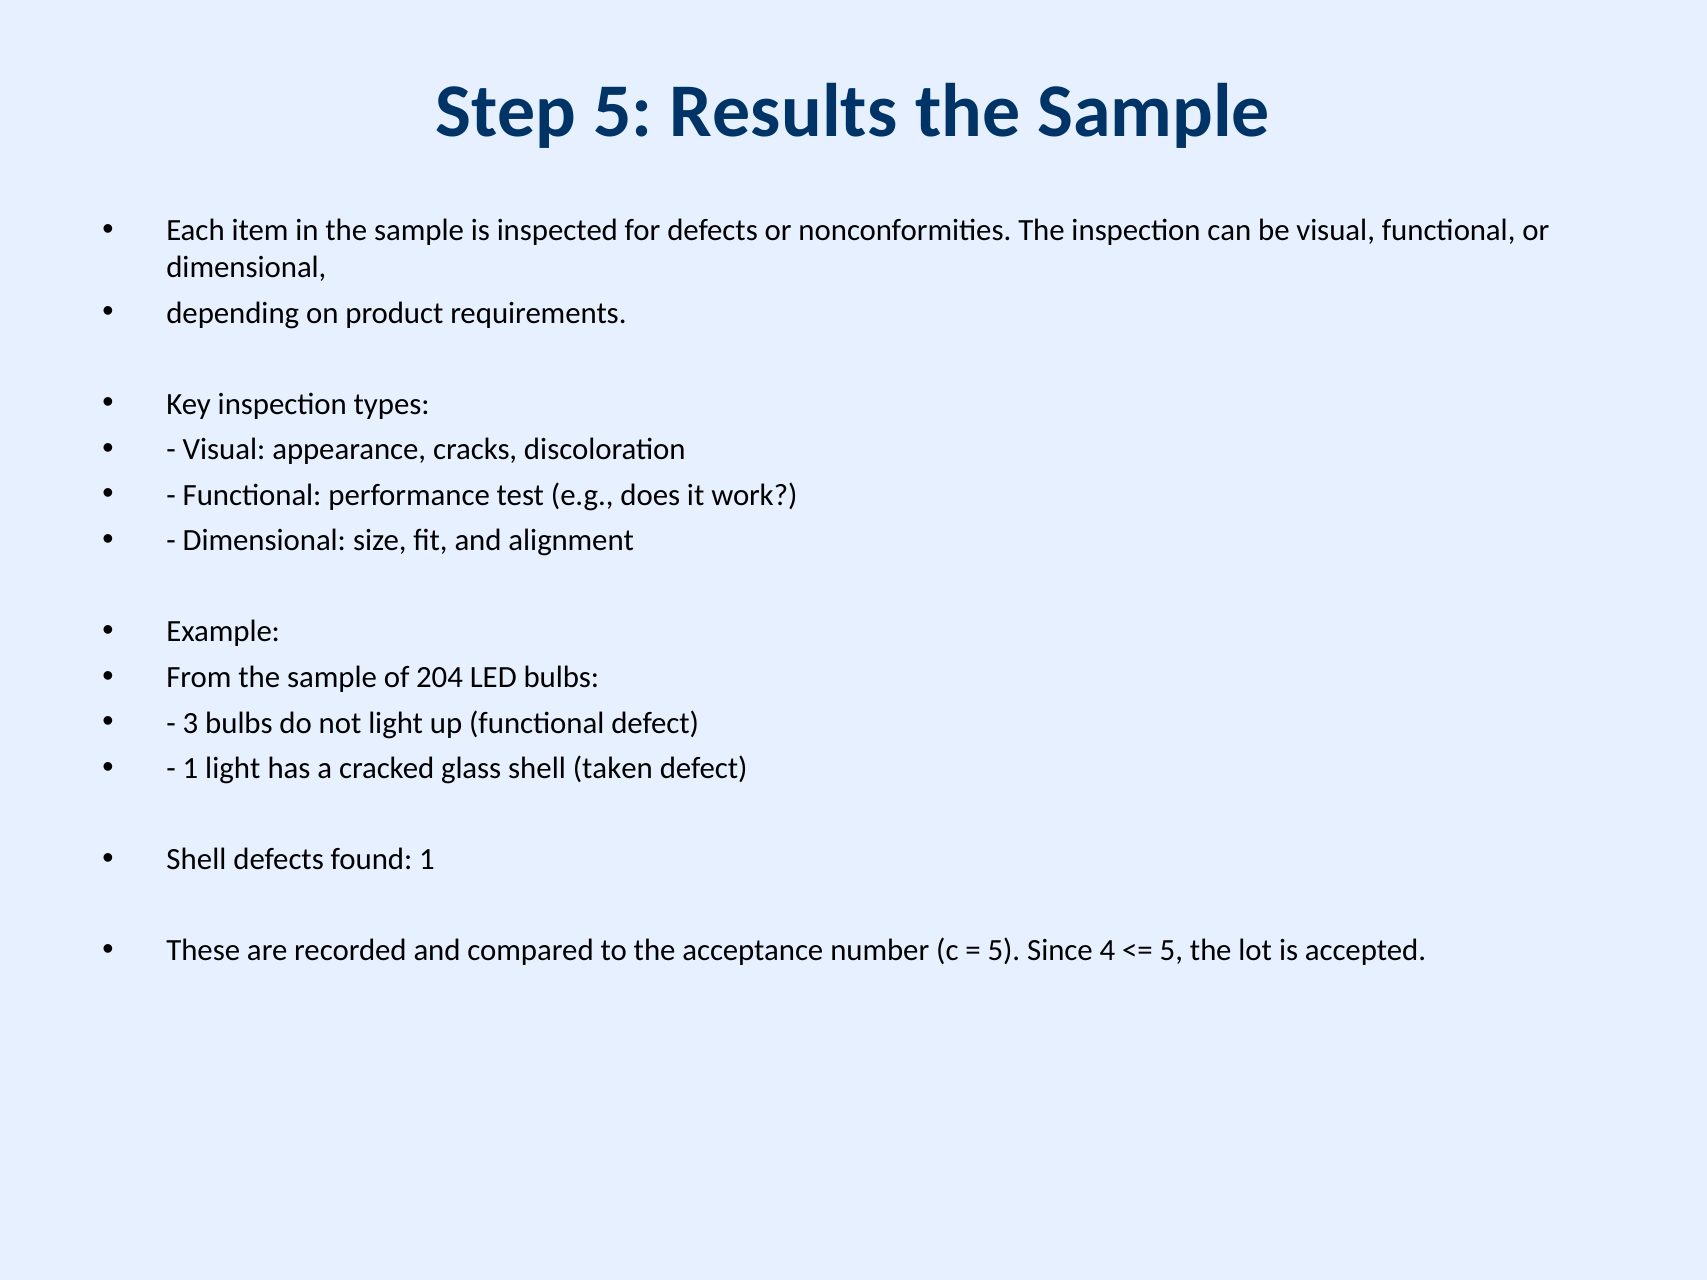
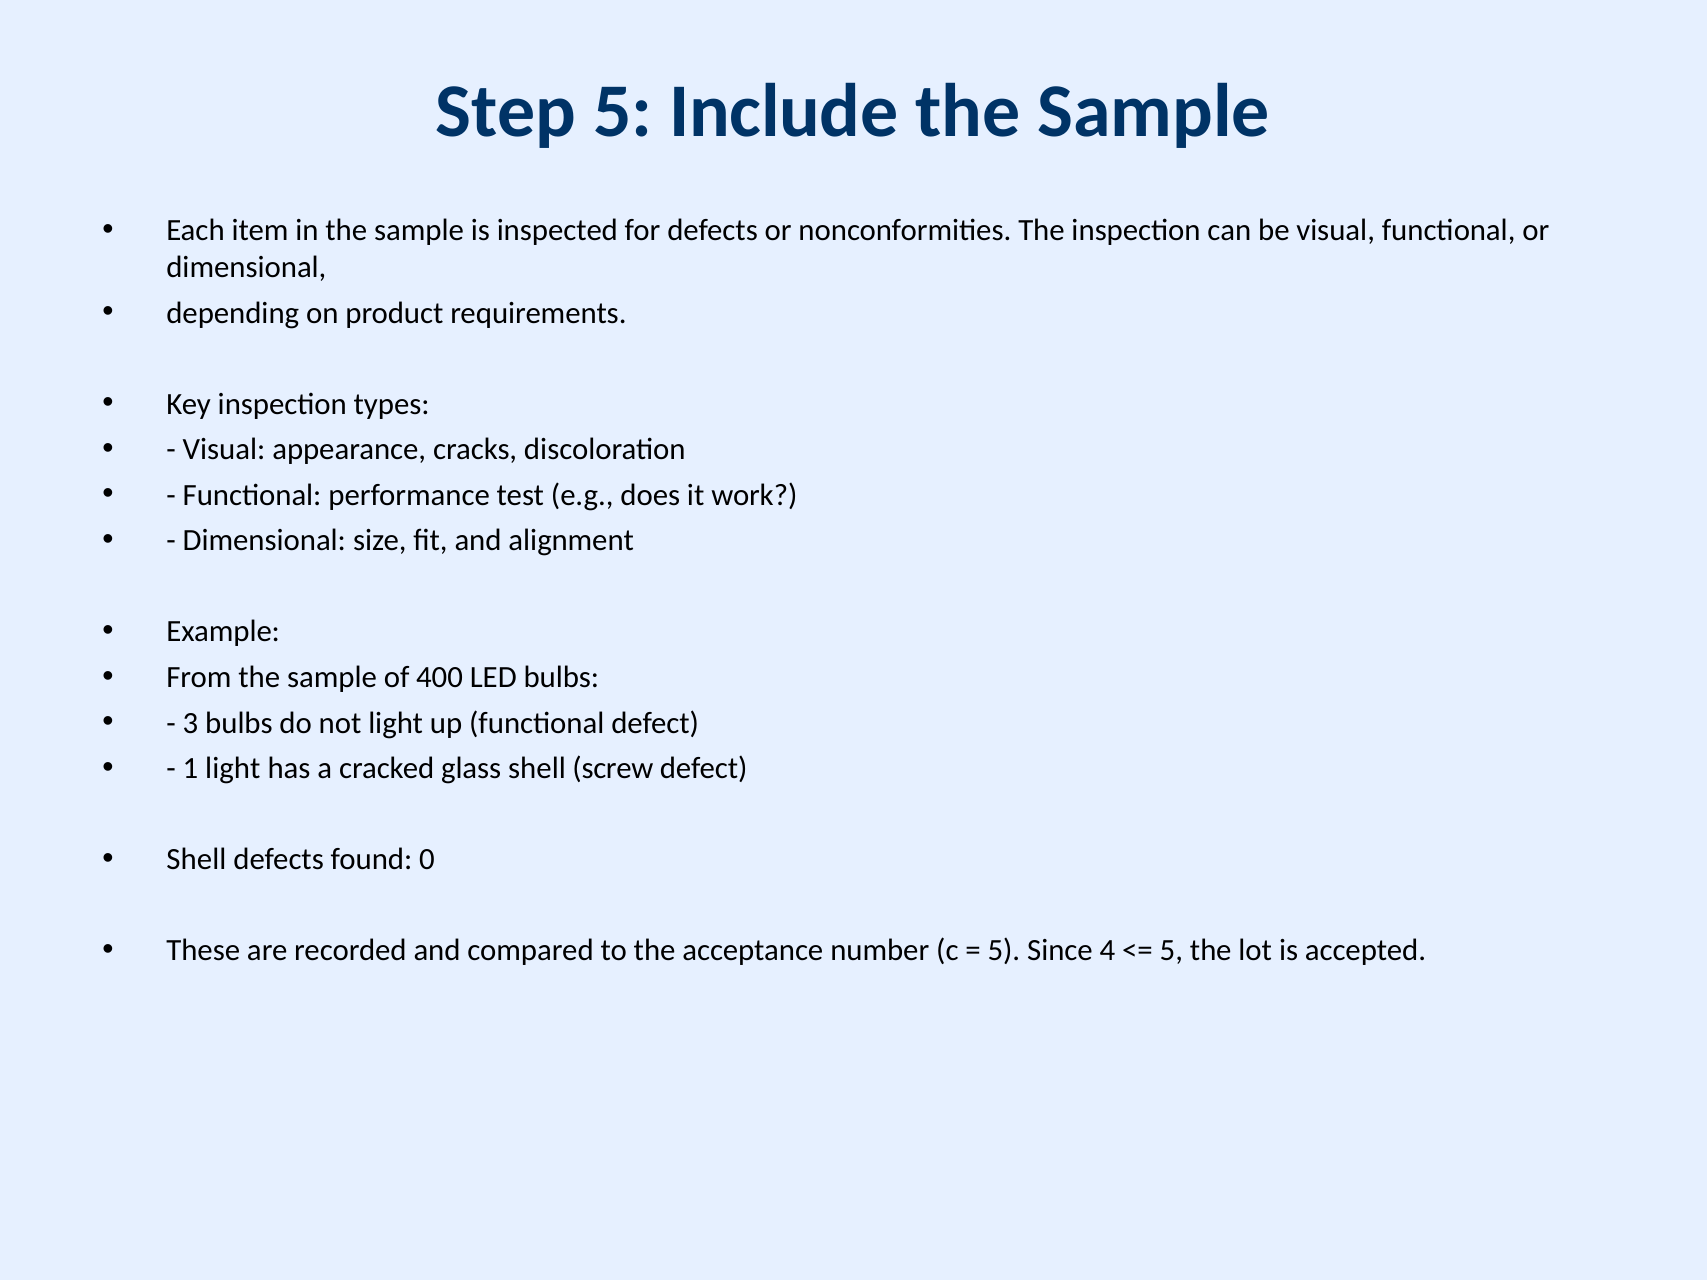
Results: Results -> Include
204: 204 -> 400
taken: taken -> screw
found 1: 1 -> 0
